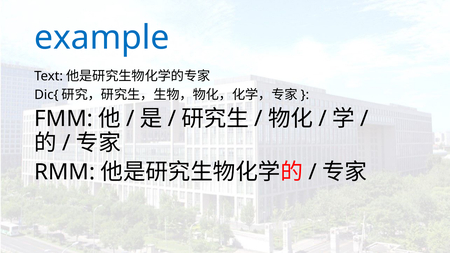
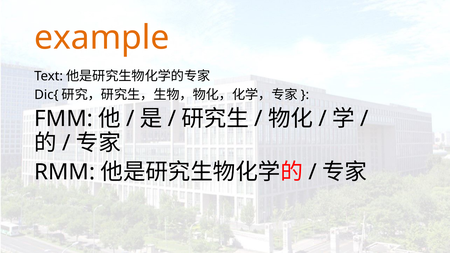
example colour: blue -> orange
